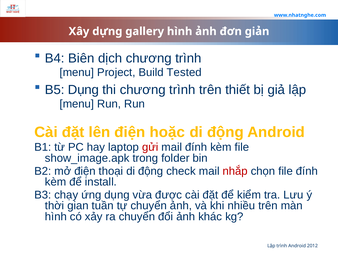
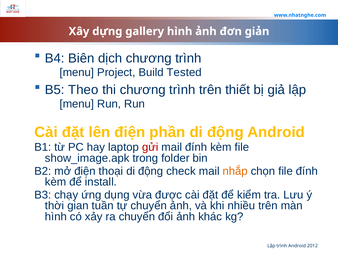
B5 Dụng: Dụng -> Theo
hoặc: hoặc -> phần
nhắp colour: red -> orange
